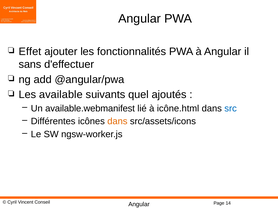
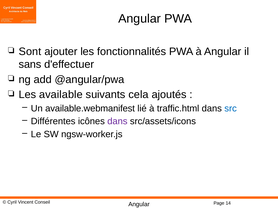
Effet: Effet -> Sont
quel: quel -> cela
icône.html: icône.html -> traffic.html
dans at (117, 122) colour: orange -> purple
